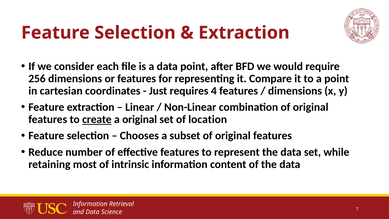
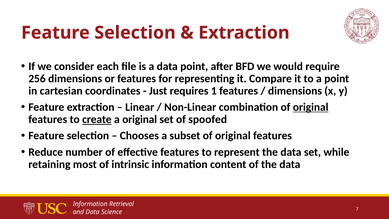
4: 4 -> 1
original at (311, 107) underline: none -> present
location: location -> spoofed
